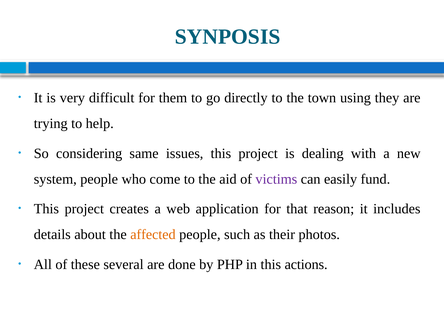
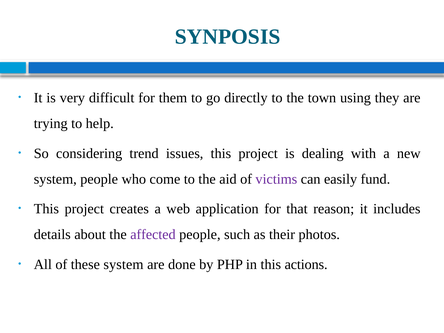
same: same -> trend
affected colour: orange -> purple
these several: several -> system
